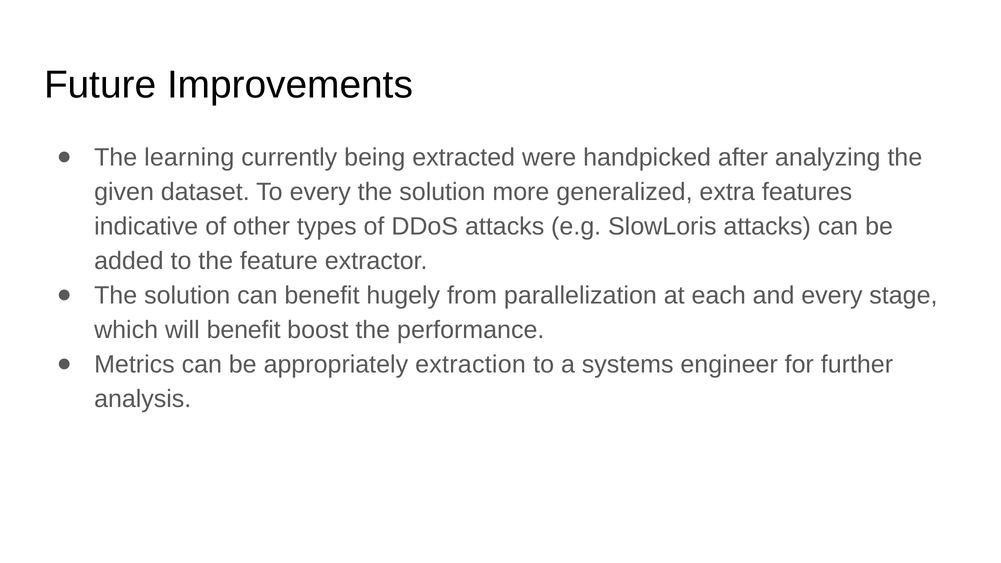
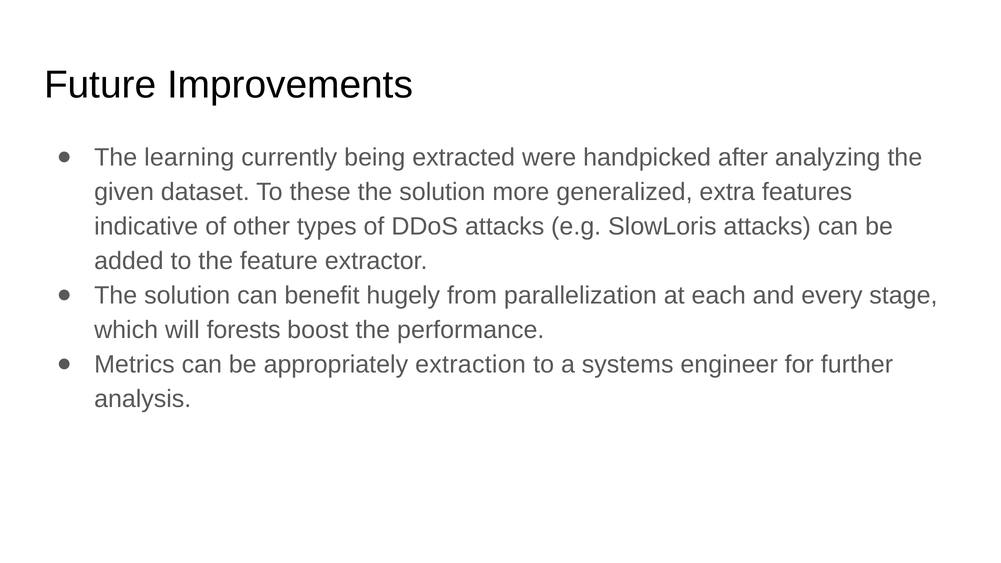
To every: every -> these
will benefit: benefit -> forests
